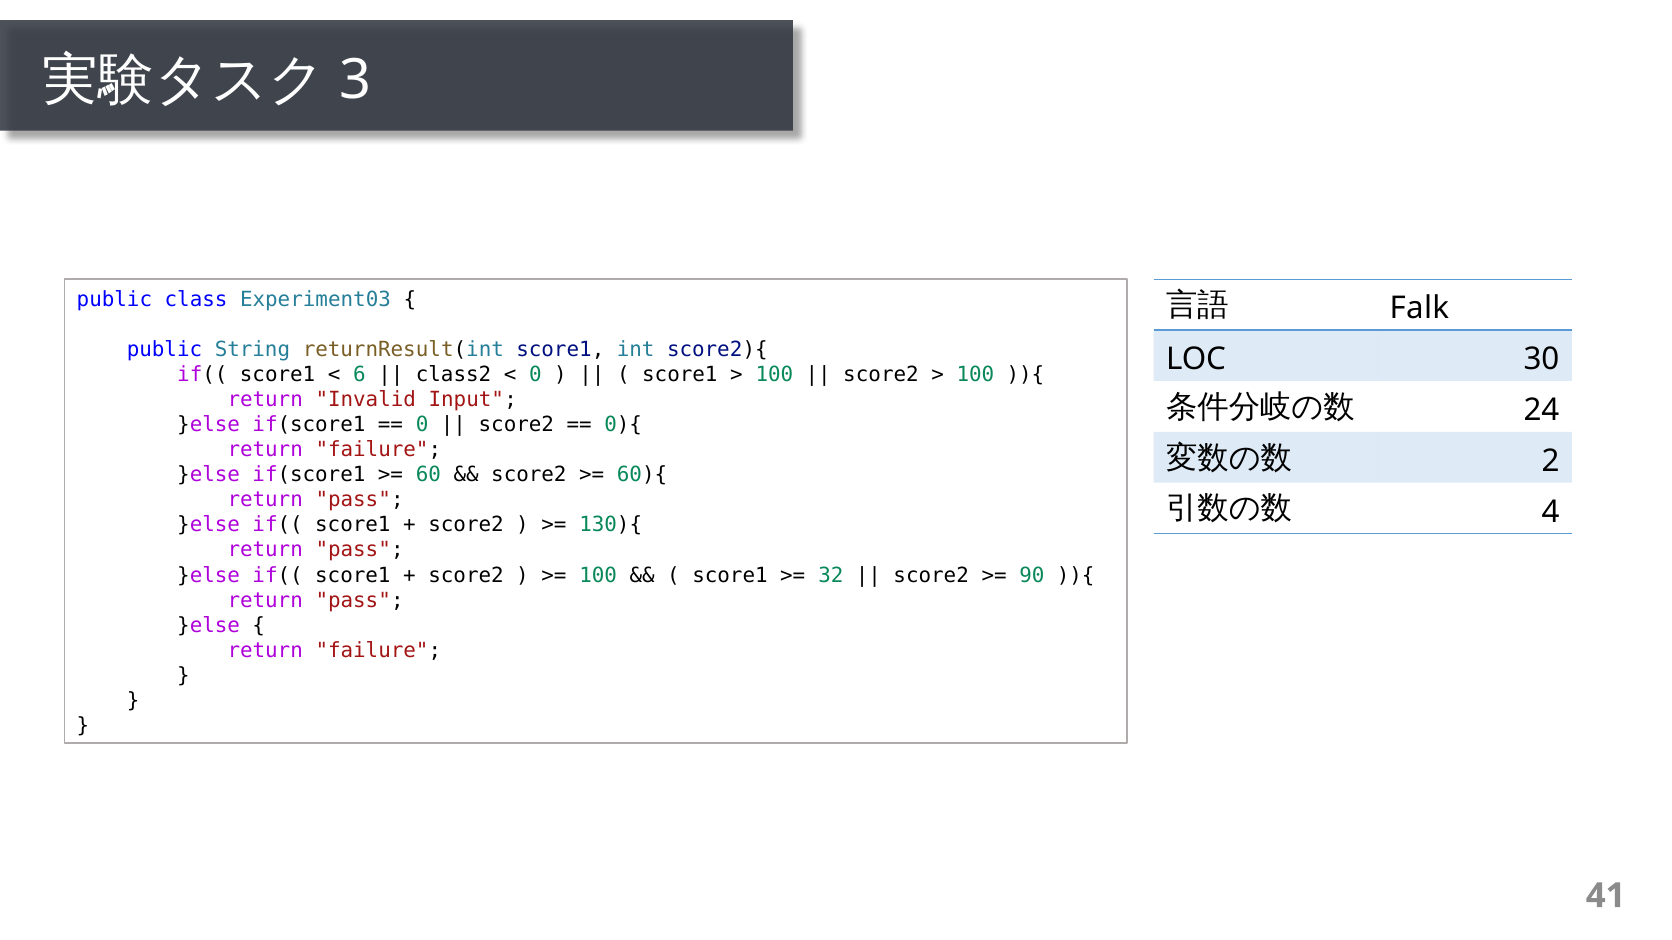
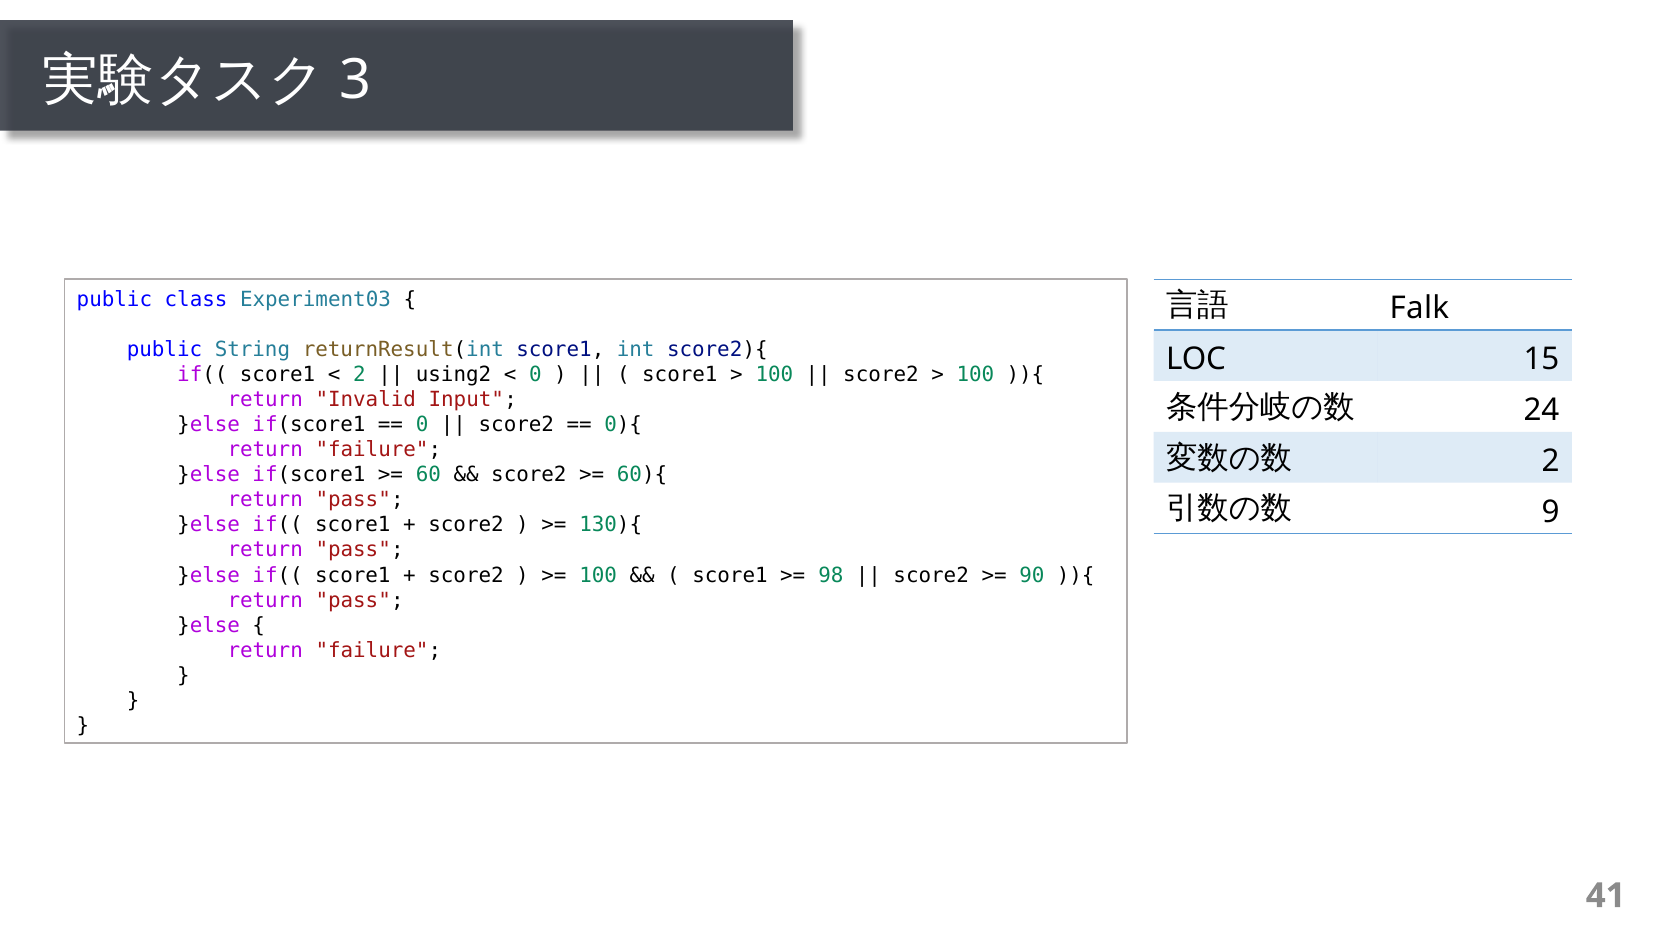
30: 30 -> 15
6 at (359, 375): 6 -> 2
class2: class2 -> using2
4: 4 -> 9
32: 32 -> 98
